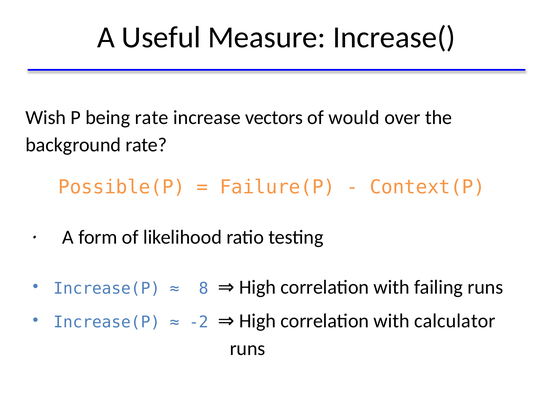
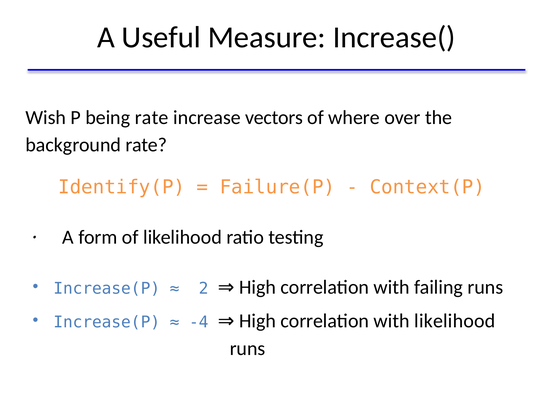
would: would -> where
Possible(P: Possible(P -> Identify(P
8: 8 -> 2
-2: -2 -> -4
with calculator: calculator -> likelihood
